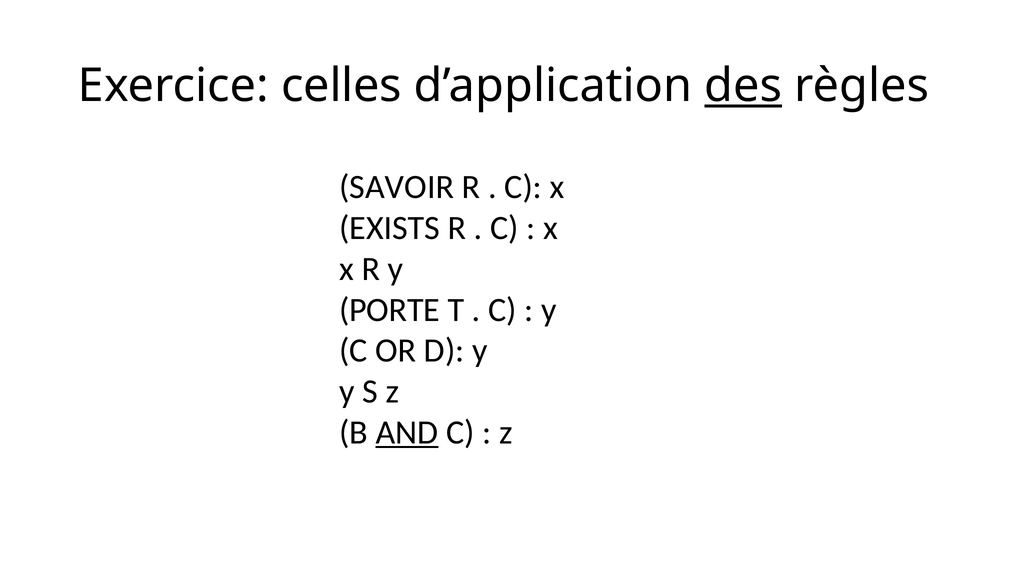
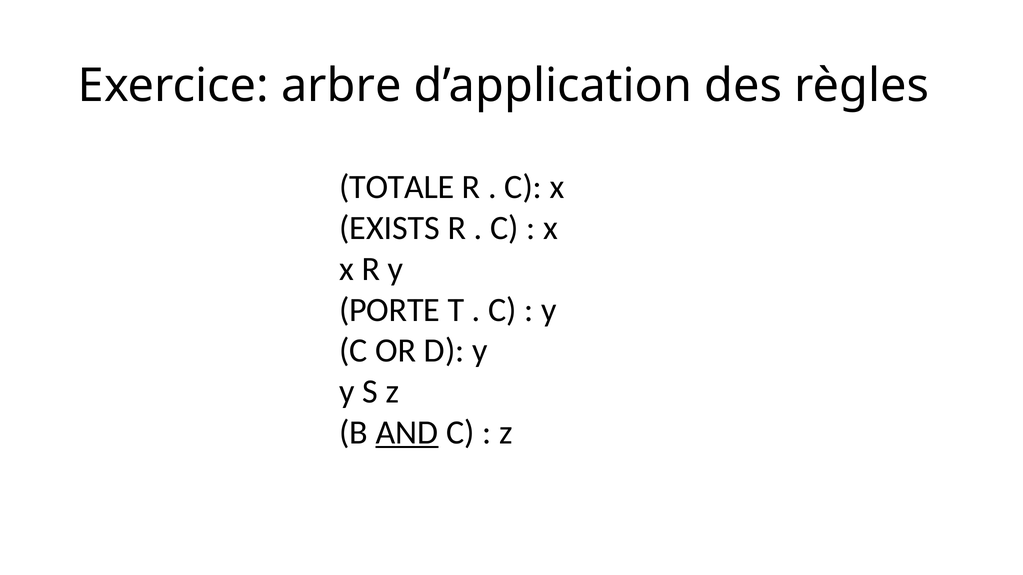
celles: celles -> arbre
des underline: present -> none
SAVOIR: SAVOIR -> TOTALE
